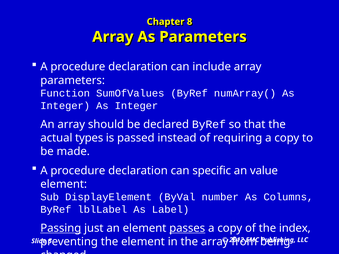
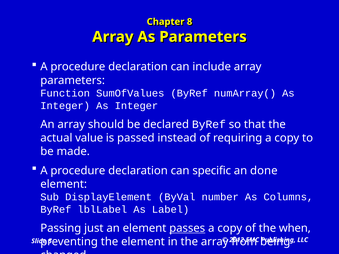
types: types -> value
value: value -> done
Passing underline: present -> none
index: index -> when
